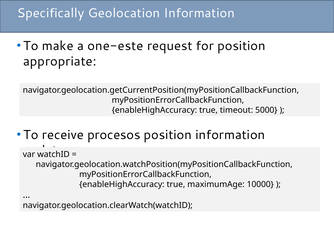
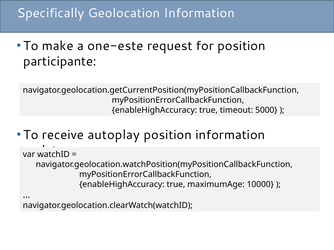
appropriate: appropriate -> participante
procesos: procesos -> autoplay
